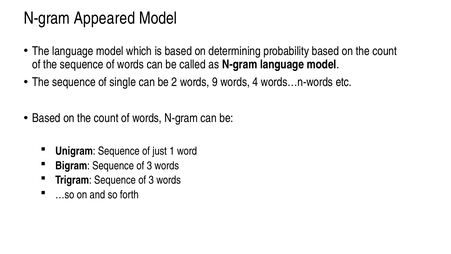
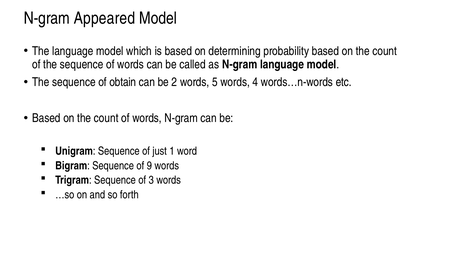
single: single -> obtain
9: 9 -> 5
Bigram Sequence of 3: 3 -> 9
